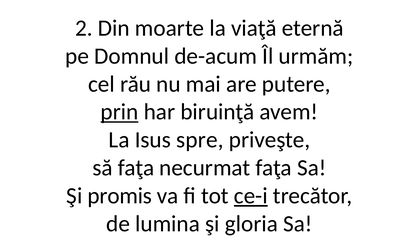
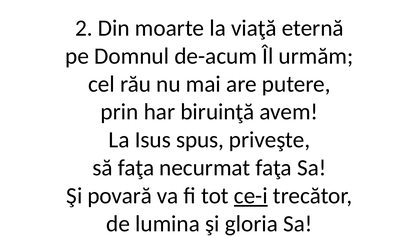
prin underline: present -> none
spre: spre -> spus
promis: promis -> povară
